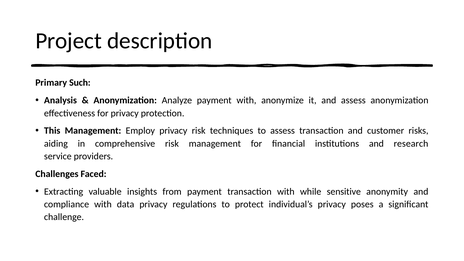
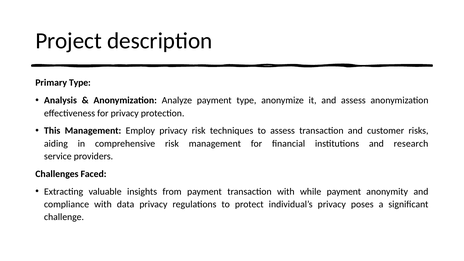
Primary Such: Such -> Type
payment with: with -> type
while sensitive: sensitive -> payment
